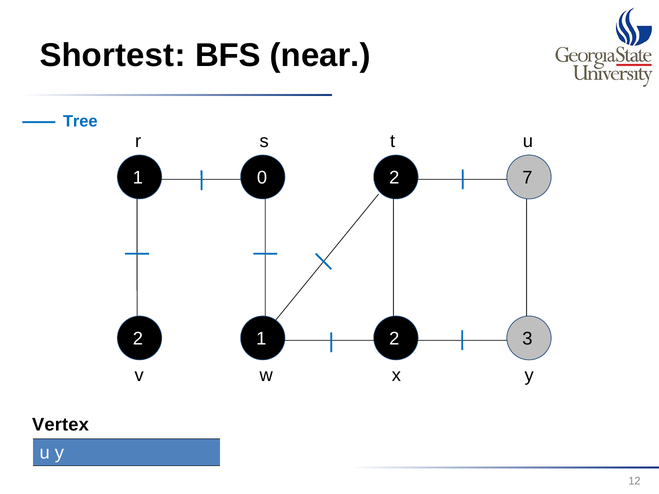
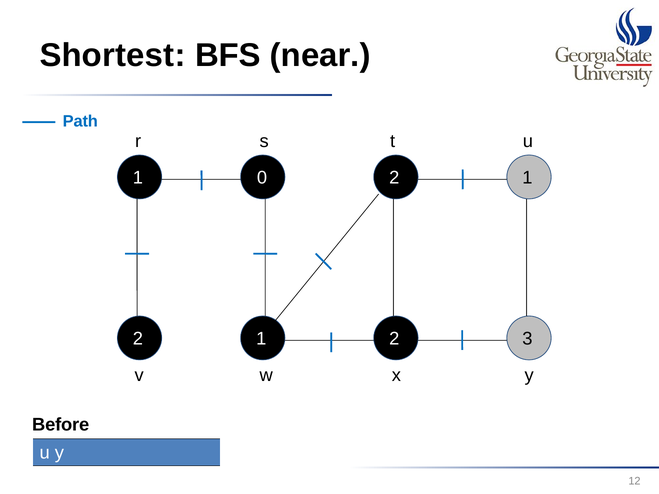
Tree: Tree -> Path
1 7: 7 -> 1
Vertex: Vertex -> Before
